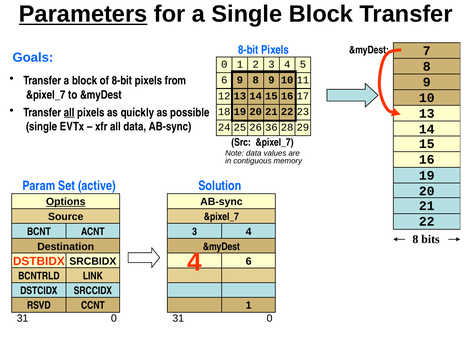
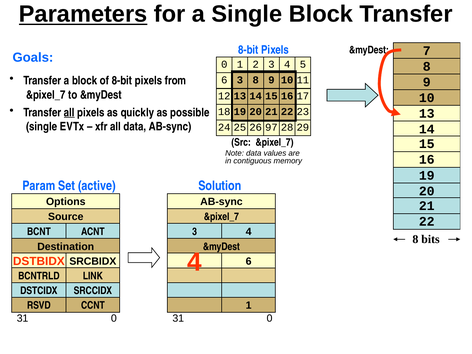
6 9: 9 -> 3
36: 36 -> 97
Options underline: present -> none
